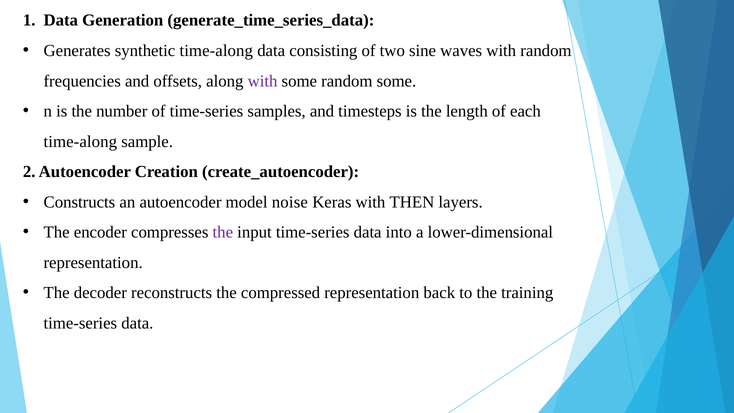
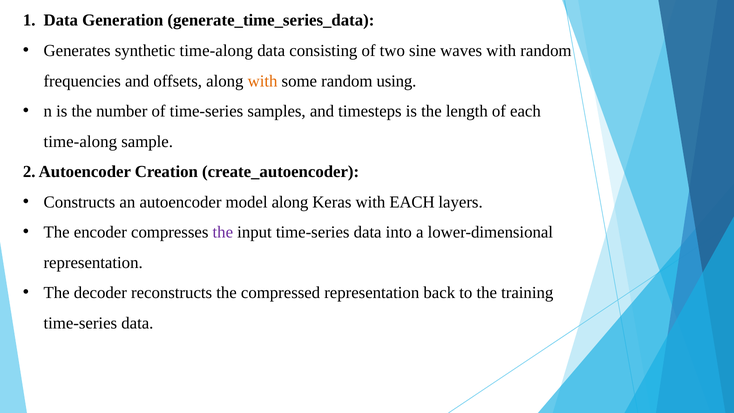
with at (263, 81) colour: purple -> orange
random some: some -> using
model noise: noise -> along
with THEN: THEN -> EACH
